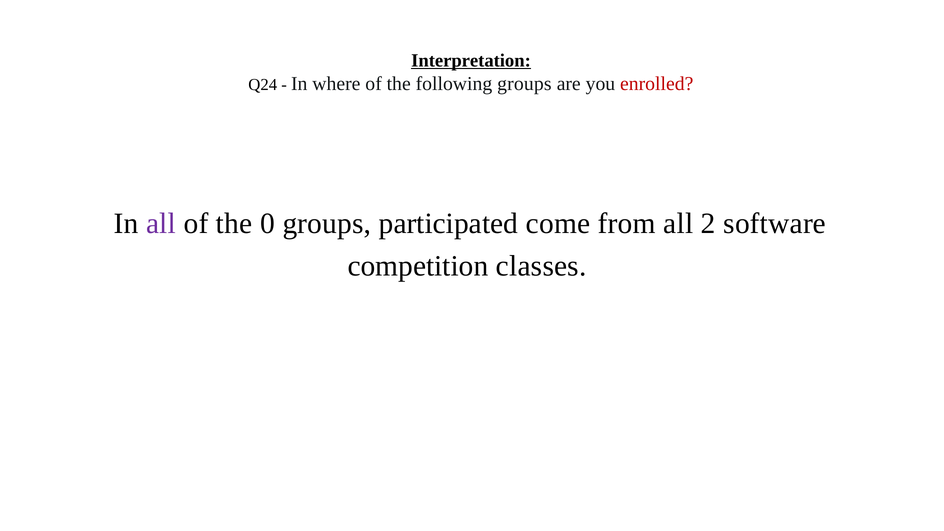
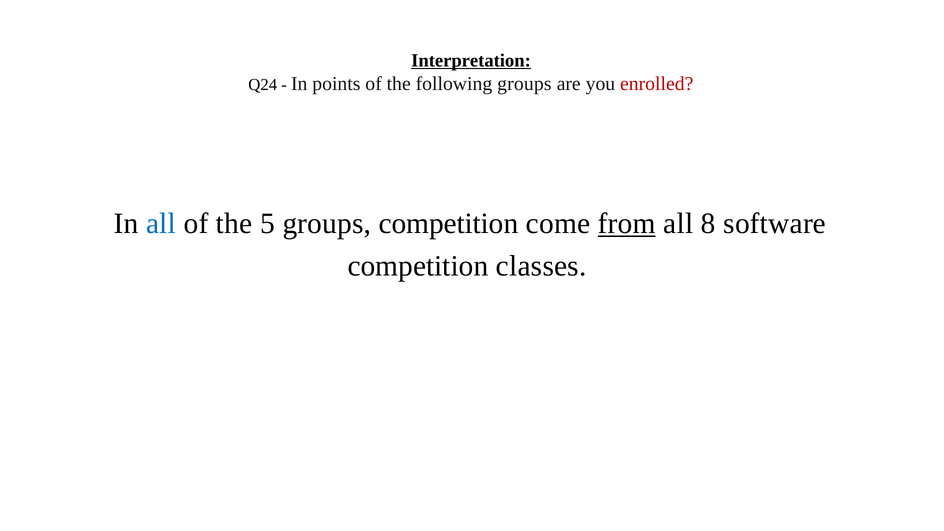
where: where -> points
all at (161, 224) colour: purple -> blue
0: 0 -> 5
groups participated: participated -> competition
from underline: none -> present
2: 2 -> 8
